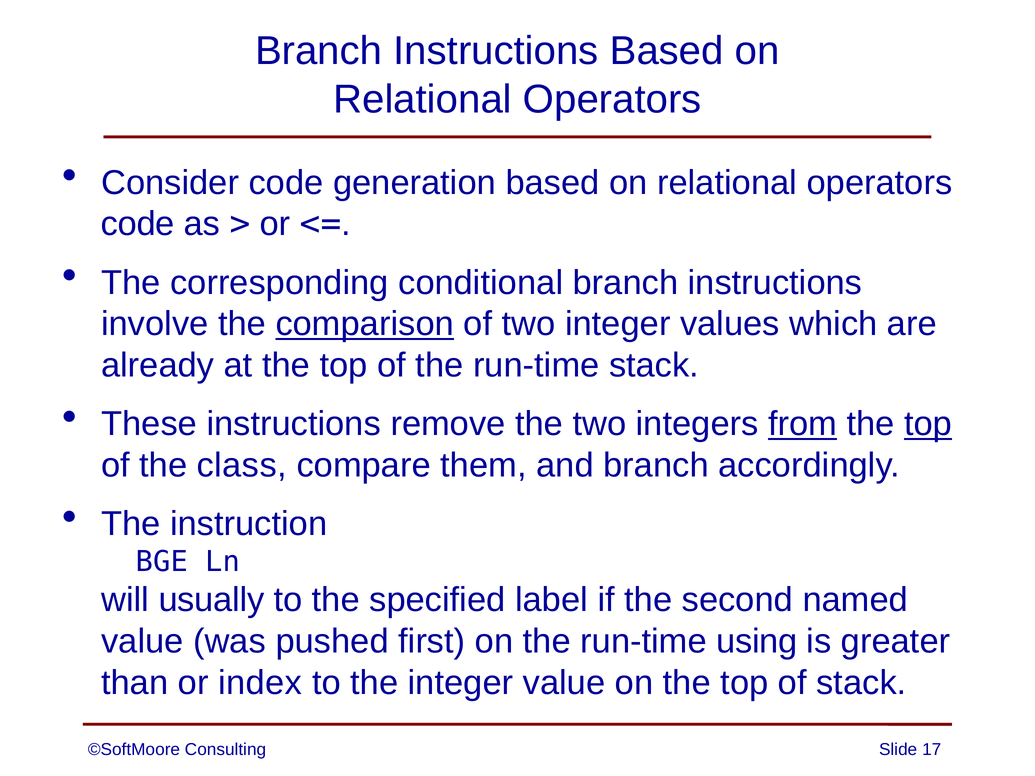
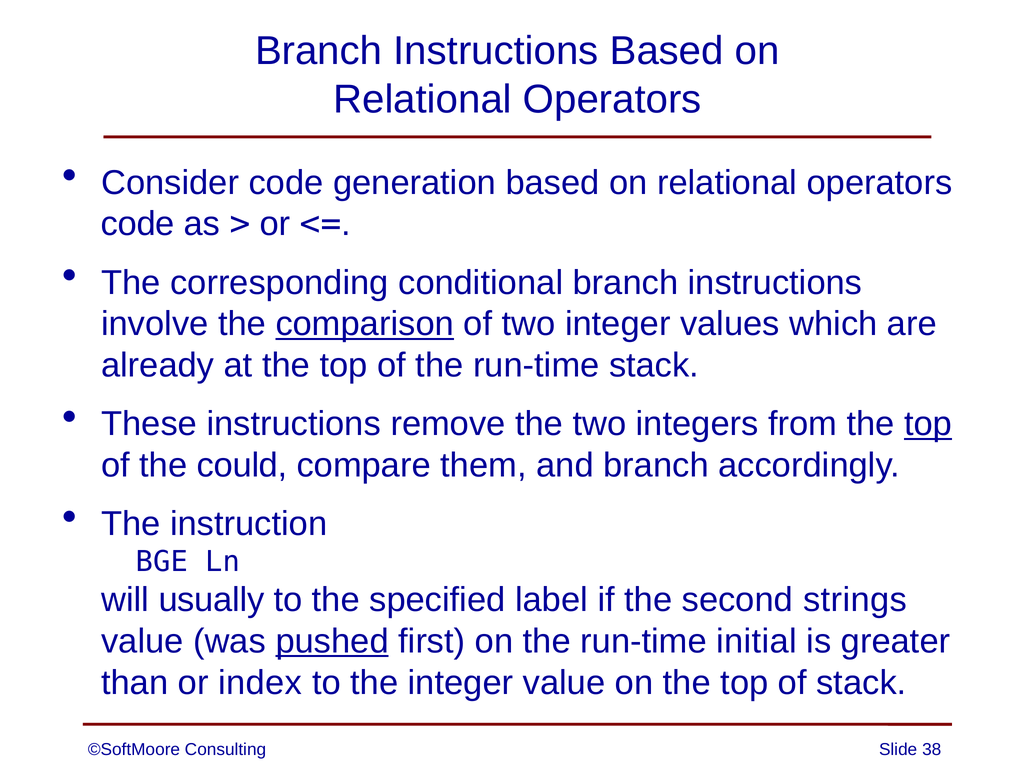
from underline: present -> none
class: class -> could
named: named -> strings
pushed underline: none -> present
using: using -> initial
17: 17 -> 38
